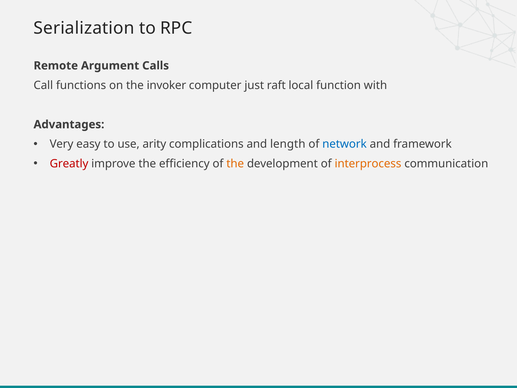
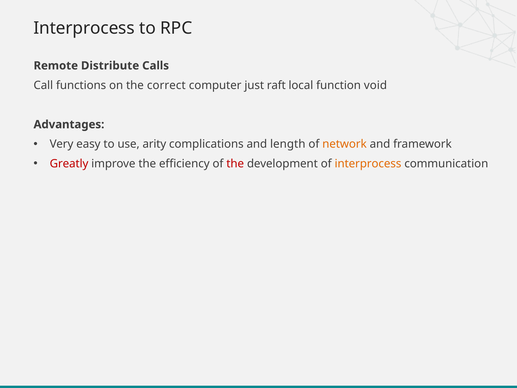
Serialization at (84, 28): Serialization -> Interprocess
Argument: Argument -> Distribute
invoker: invoker -> correct
with: with -> void
network colour: blue -> orange
the at (235, 164) colour: orange -> red
